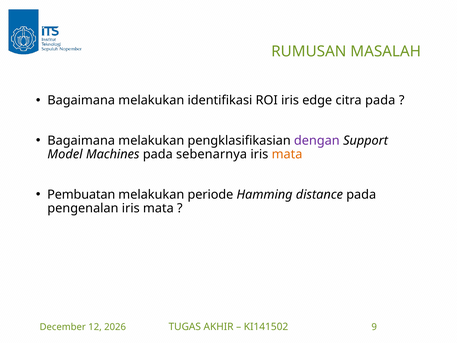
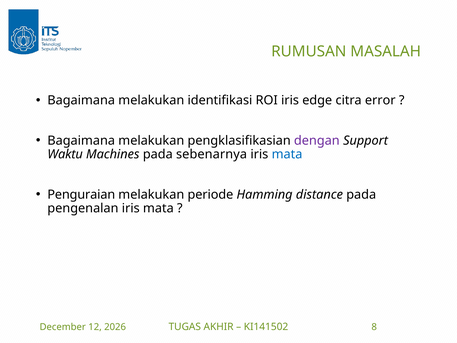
citra pada: pada -> error
Model: Model -> Waktu
mata at (287, 154) colour: orange -> blue
Pembuatan: Pembuatan -> Penguraian
9: 9 -> 8
